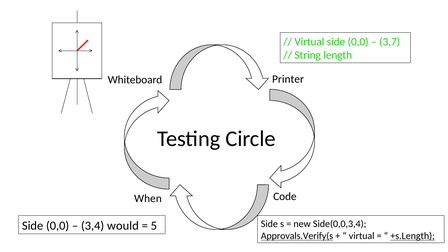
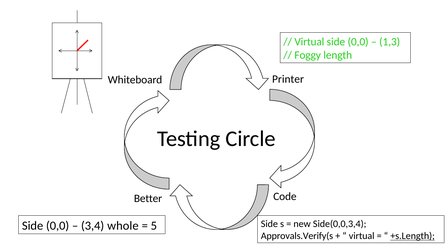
3,7: 3,7 -> 1,3
String: String -> Foggy
When: When -> Better
would: would -> whole
Approvals.Verify(s underline: present -> none
